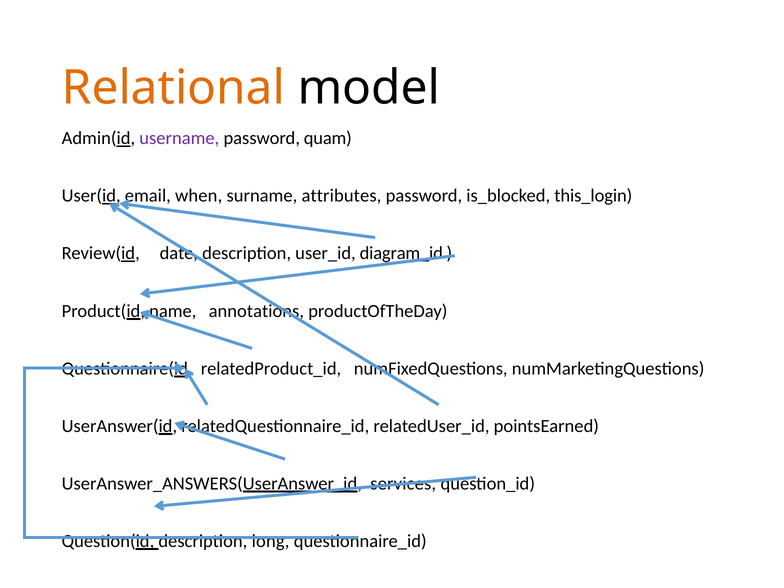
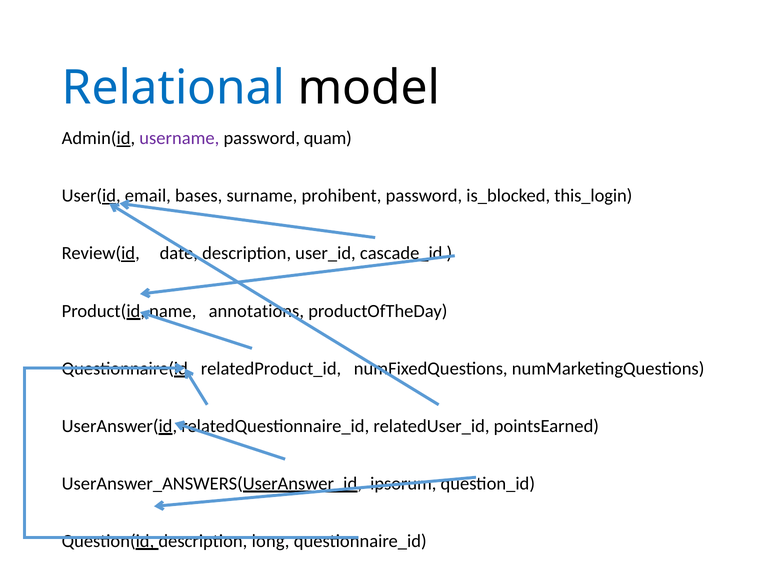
Relational colour: orange -> blue
when: when -> bases
attributes: attributes -> prohibent
diagram_id: diagram_id -> cascade_id
services: services -> ipsorum
